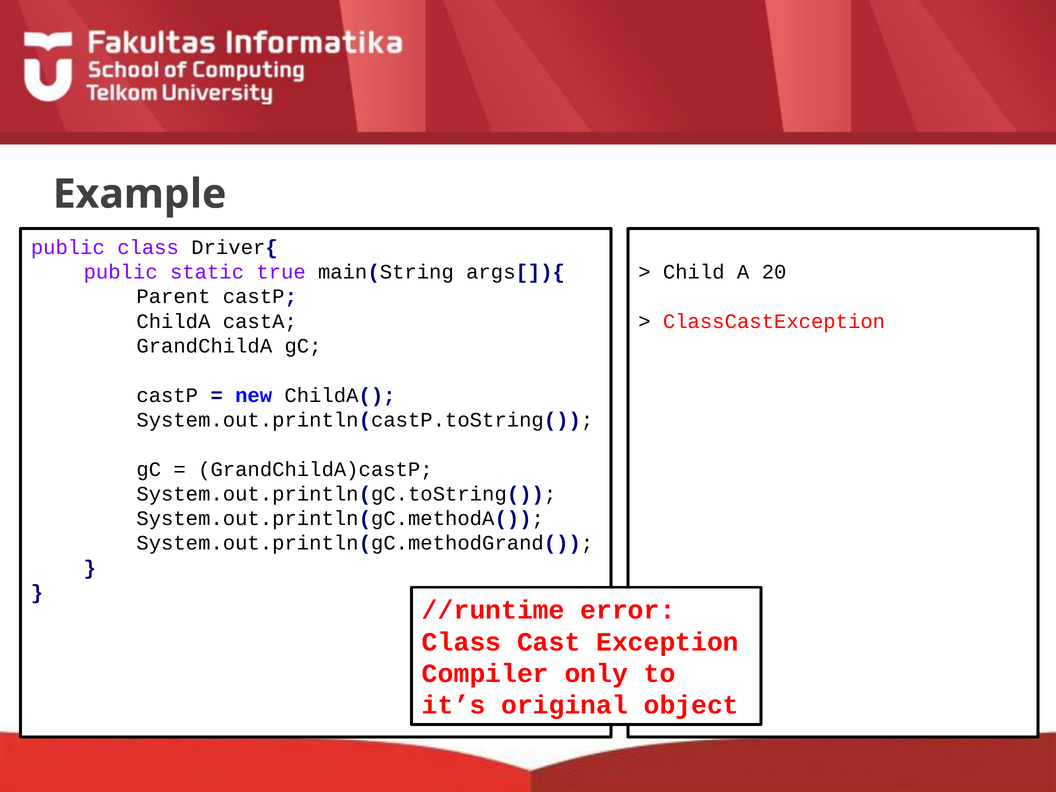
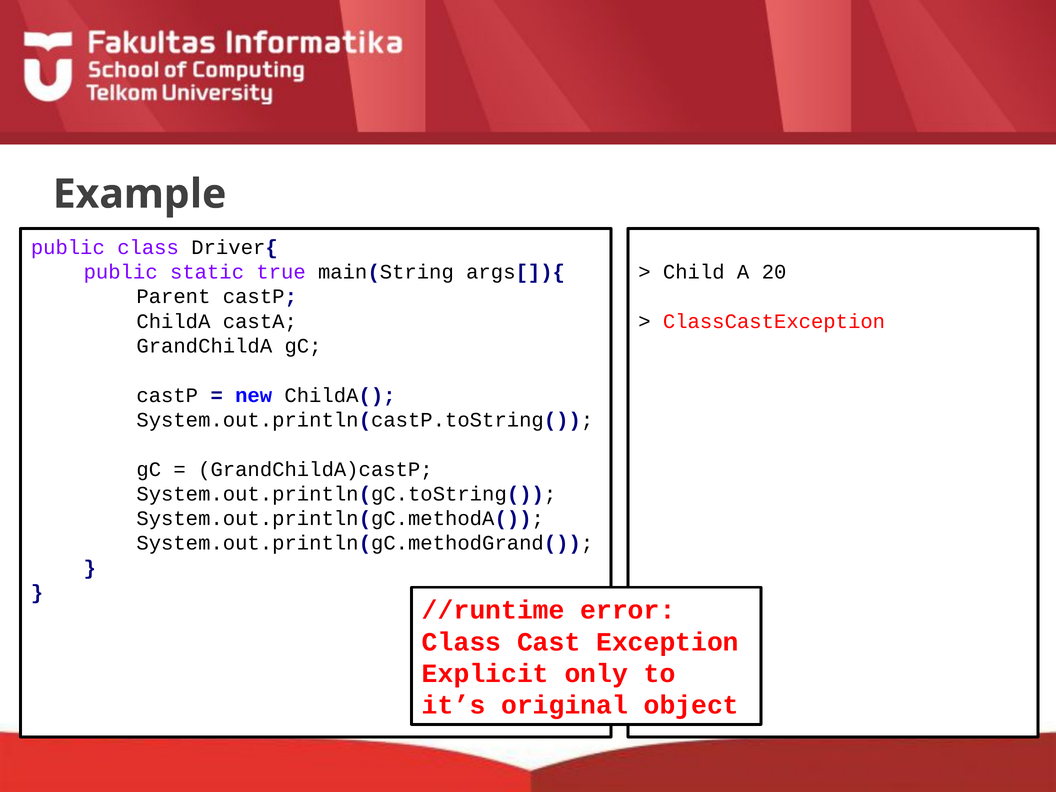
Compiler: Compiler -> Explicit
